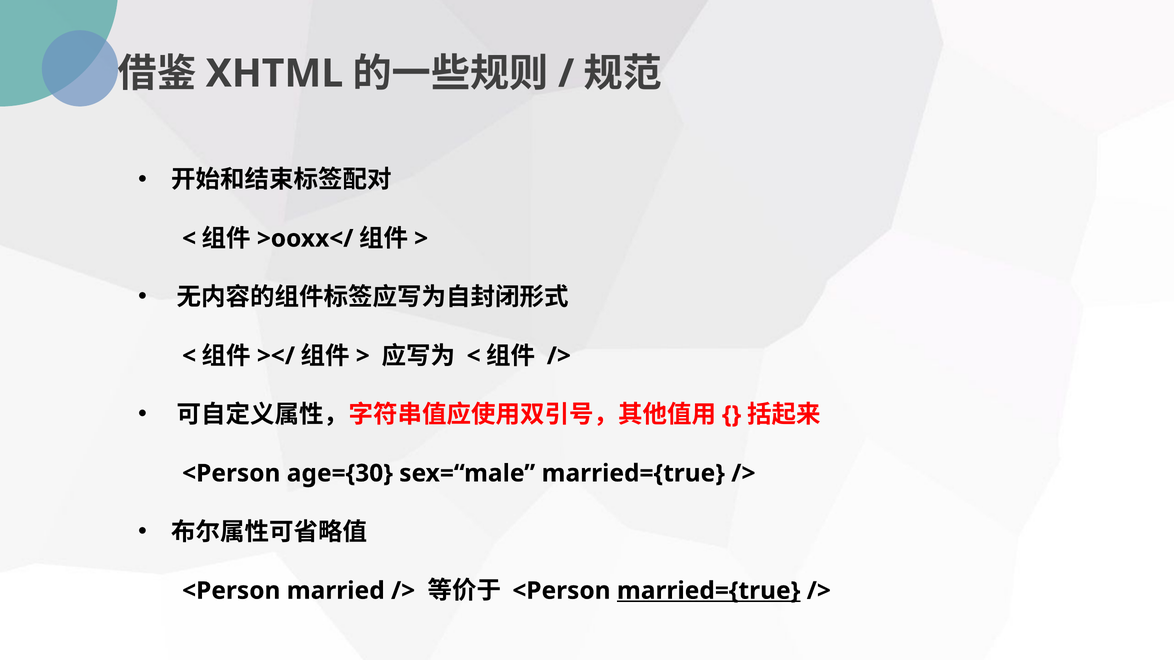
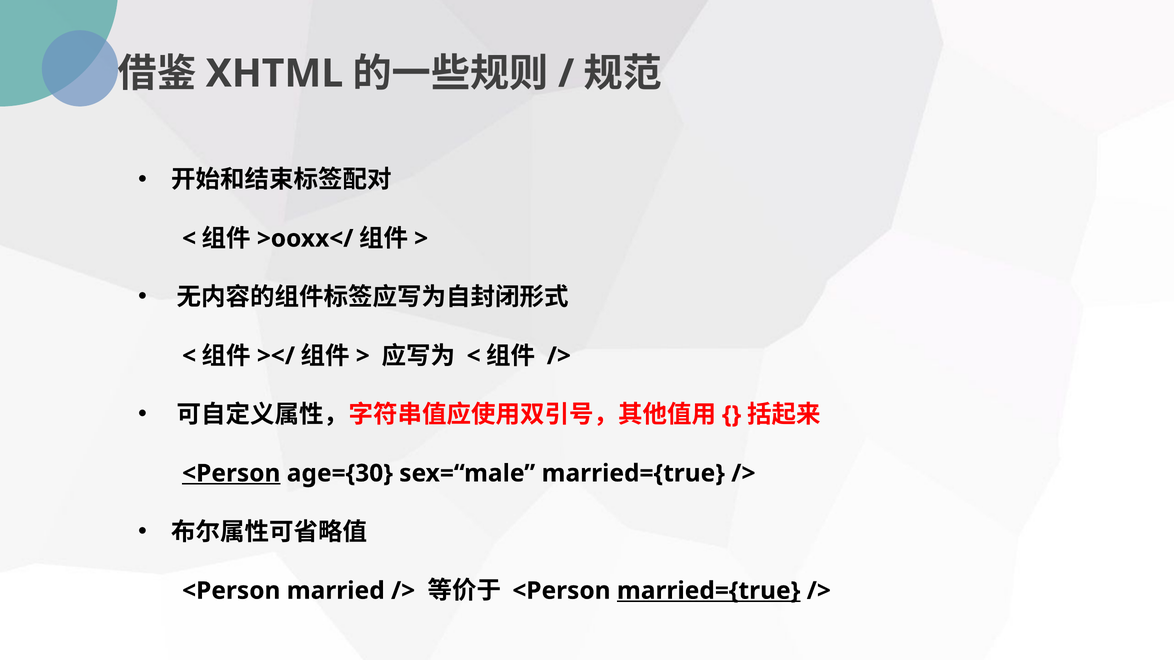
<Person at (231, 474) underline: none -> present
